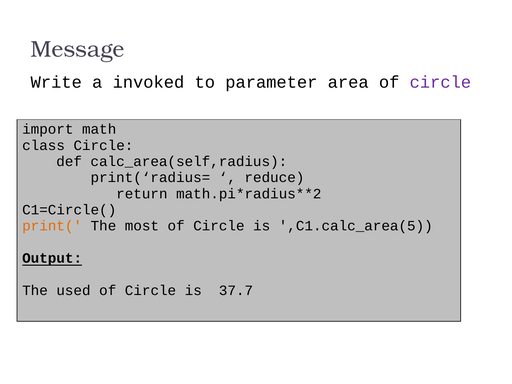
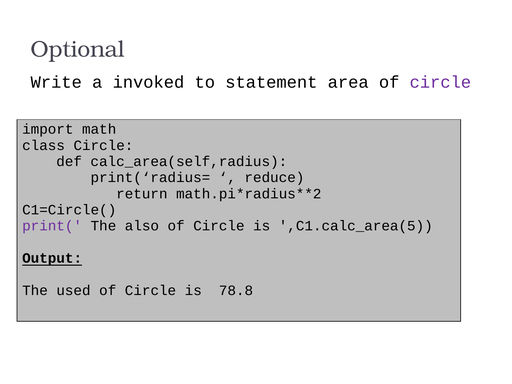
Message: Message -> Optional
parameter: parameter -> statement
print( colour: orange -> purple
most: most -> also
37.7: 37.7 -> 78.8
